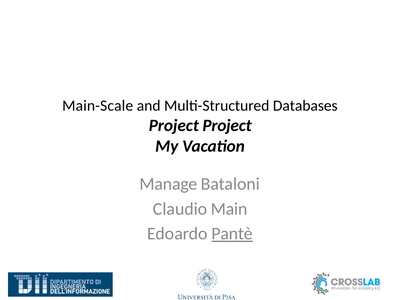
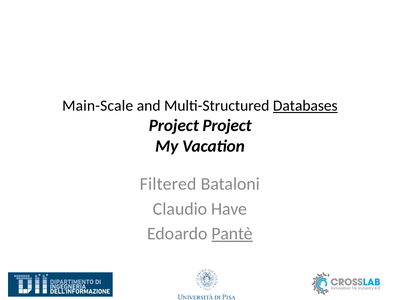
Databases underline: none -> present
Manage: Manage -> Filtered
Main: Main -> Have
